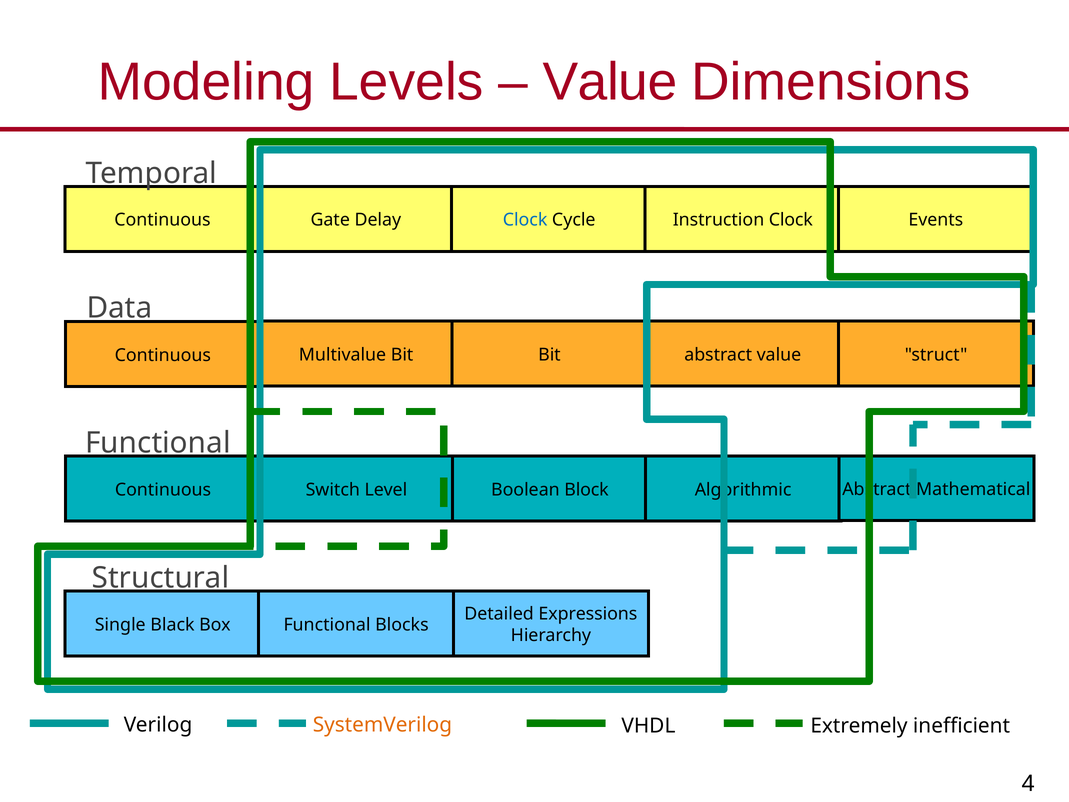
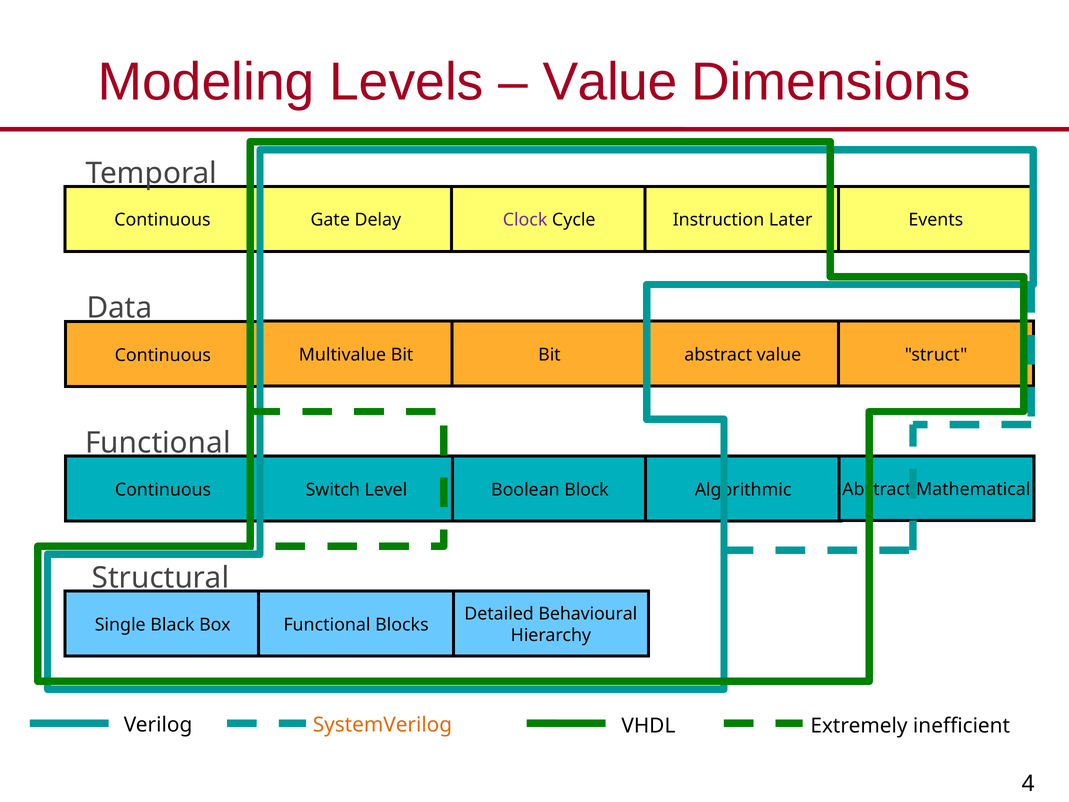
Clock at (525, 220) colour: blue -> purple
Instruction Clock: Clock -> Later
Expressions: Expressions -> Behavioural
